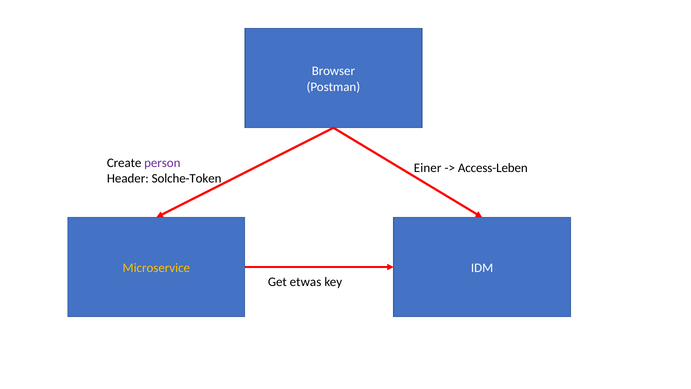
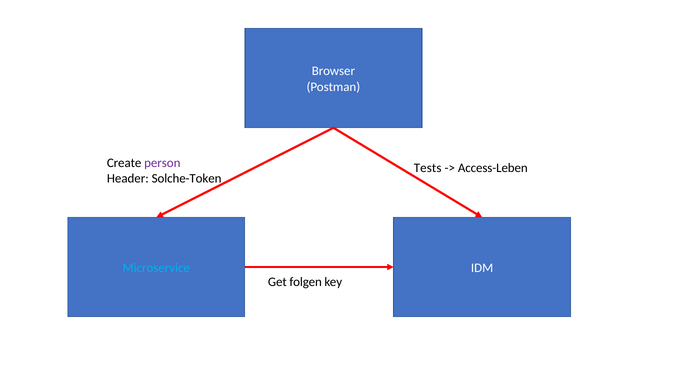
Einer: Einer -> Tests
Microservice colour: yellow -> light blue
etwas: etwas -> folgen
